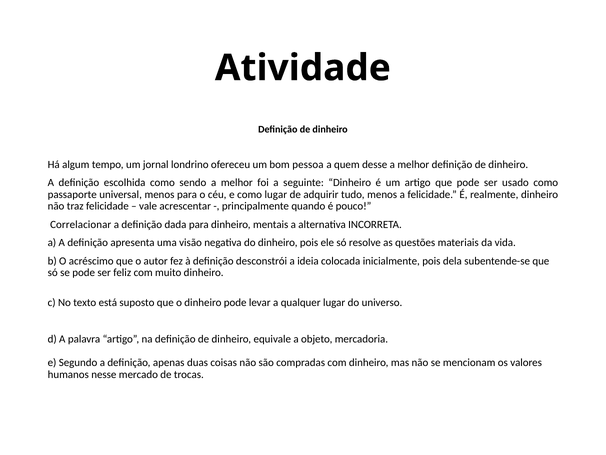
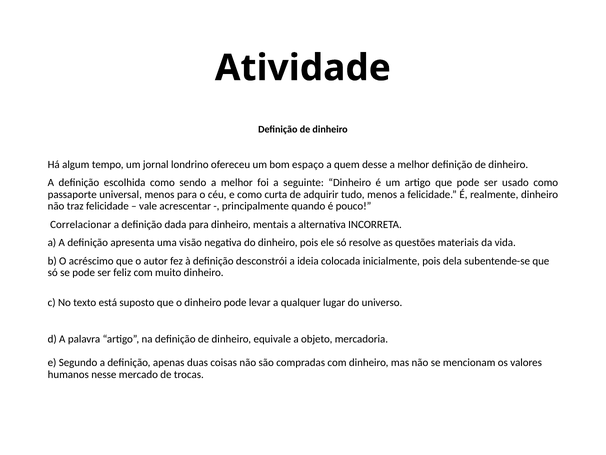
pessoa: pessoa -> espaço
como lugar: lugar -> curta
